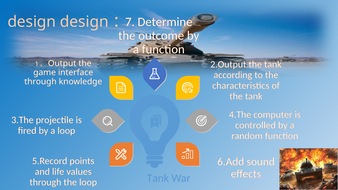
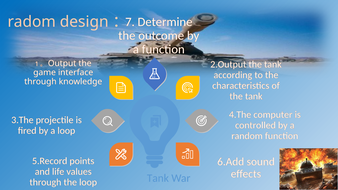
design at (32, 22): design -> radom
